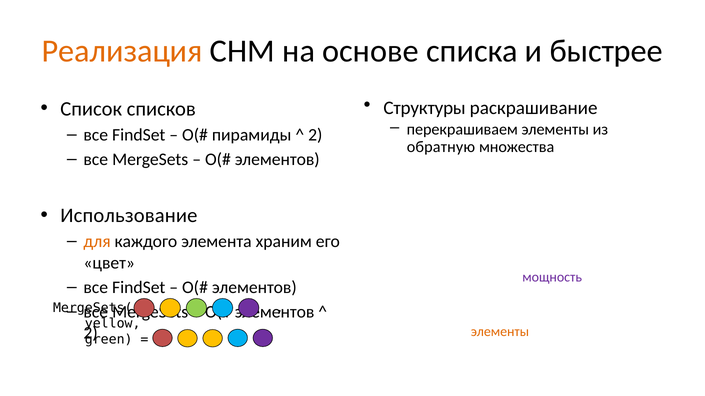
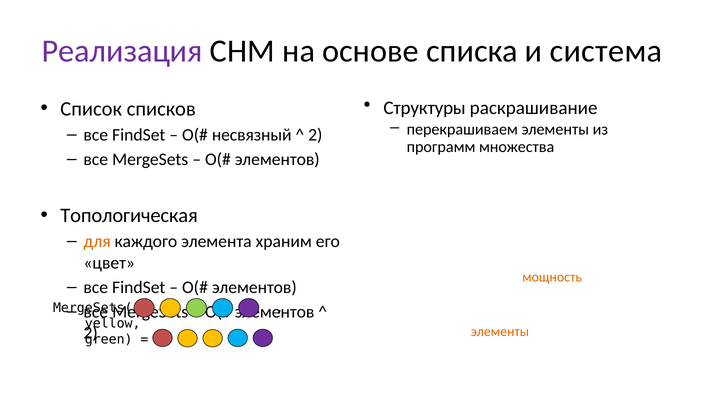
Реализация colour: orange -> purple
быстрее: быстрее -> система
пирамиды: пирамиды -> несвязный
обратную: обратную -> программ
Использование: Использование -> Топологическая
мощность at (552, 278) colour: purple -> orange
